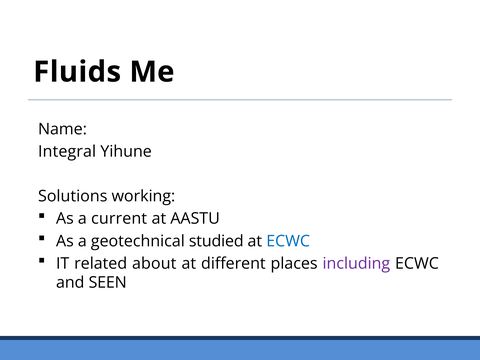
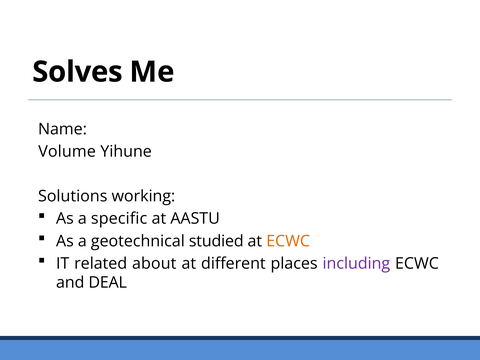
Fluids: Fluids -> Solves
Integral: Integral -> Volume
current: current -> specific
ECWC at (288, 241) colour: blue -> orange
SEEN: SEEN -> DEAL
